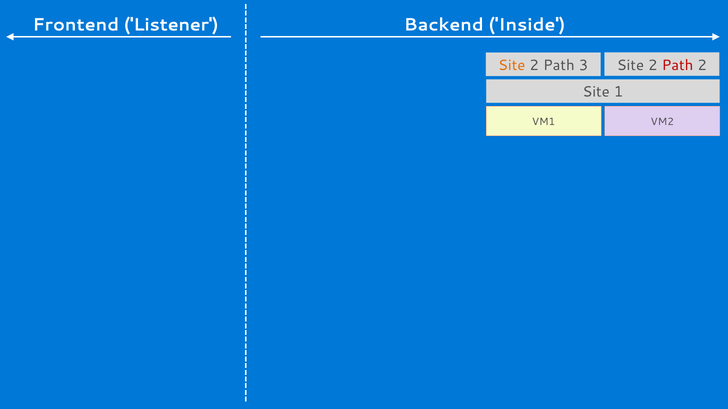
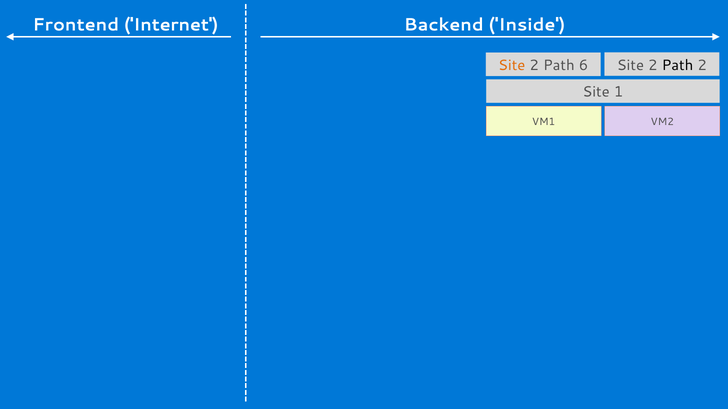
Listener: Listener -> Internet
3: 3 -> 6
Path at (678, 65) colour: red -> black
